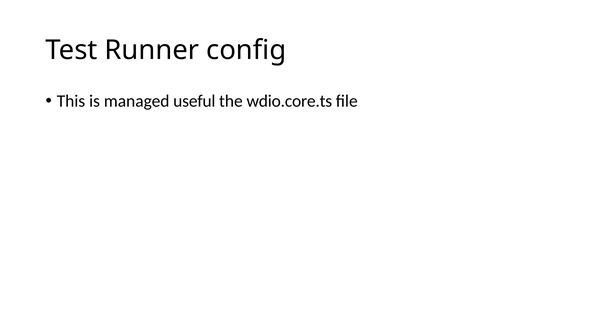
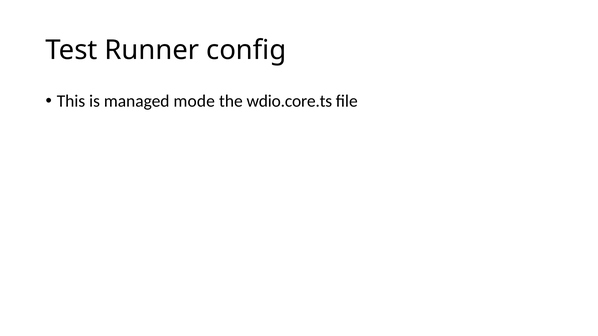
useful: useful -> mode
